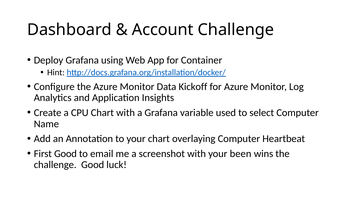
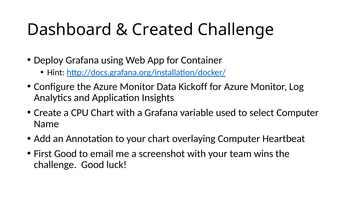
Account: Account -> Created
been: been -> team
